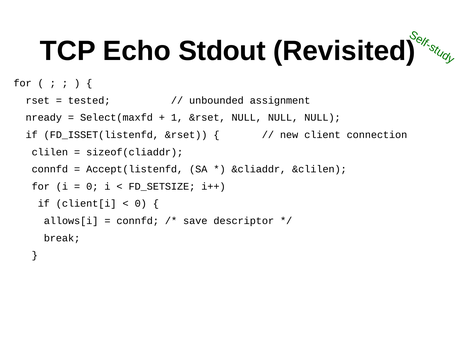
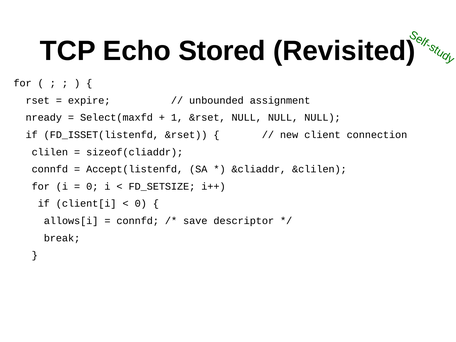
Stdout: Stdout -> Stored
tested: tested -> expire
